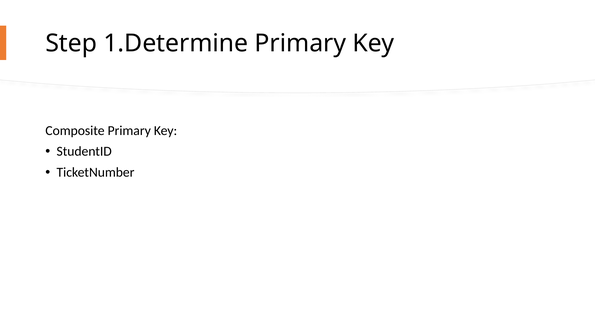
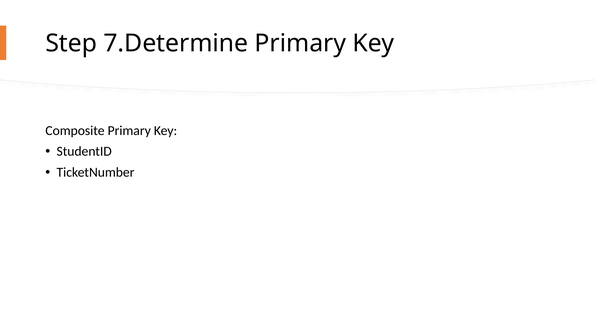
1.Determine: 1.Determine -> 7.Determine
